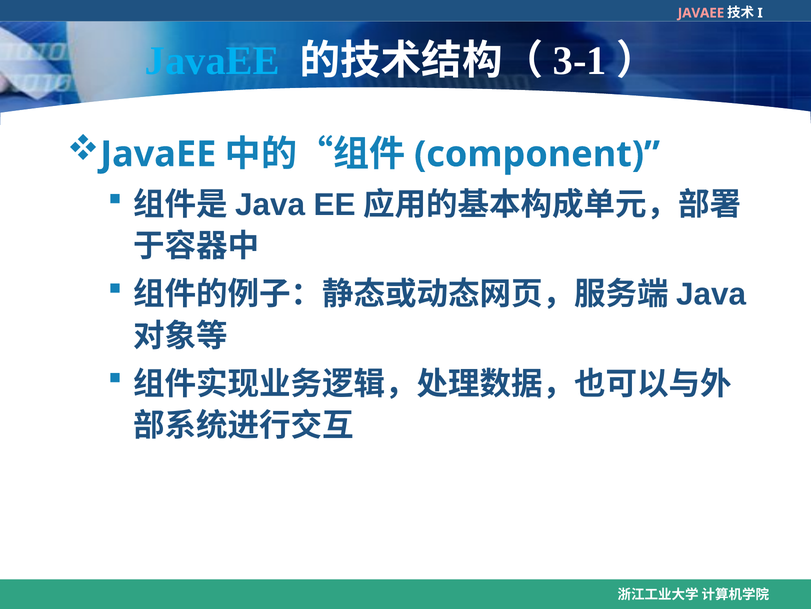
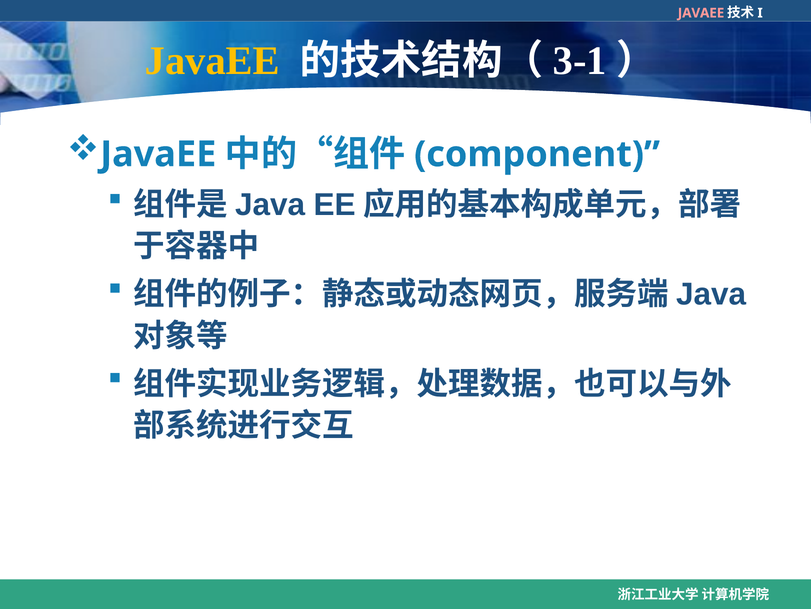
JavaEE at (212, 61) colour: light blue -> yellow
